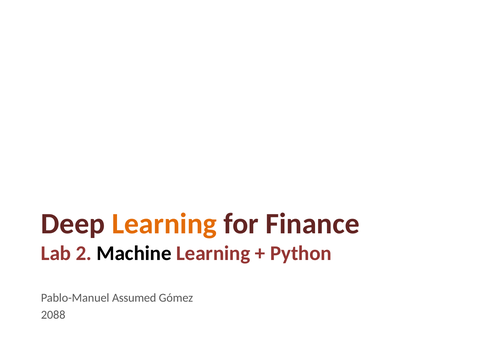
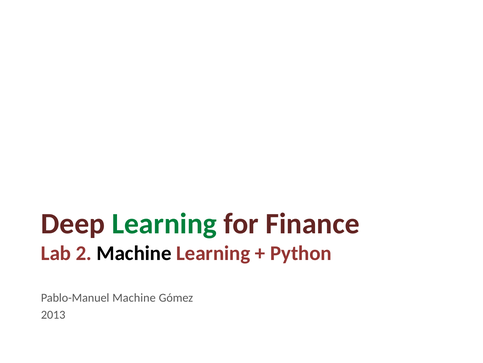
Learning at (164, 223) colour: orange -> green
Pablo-Manuel Assumed: Assumed -> Machine
2088: 2088 -> 2013
